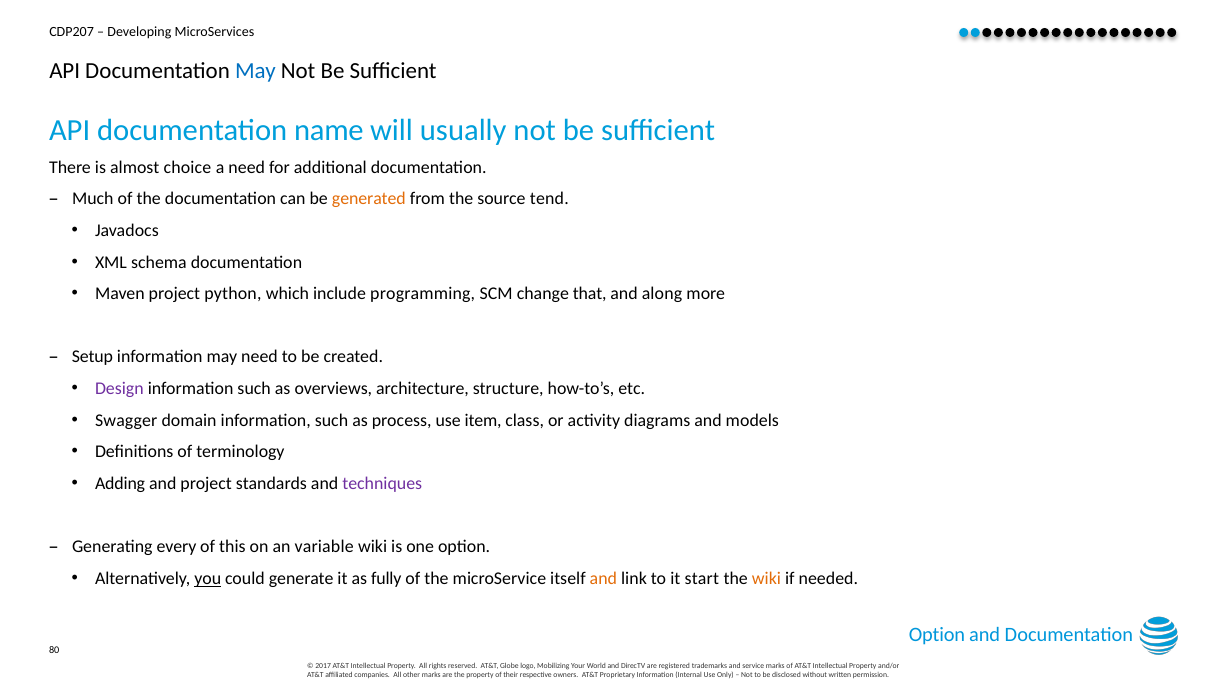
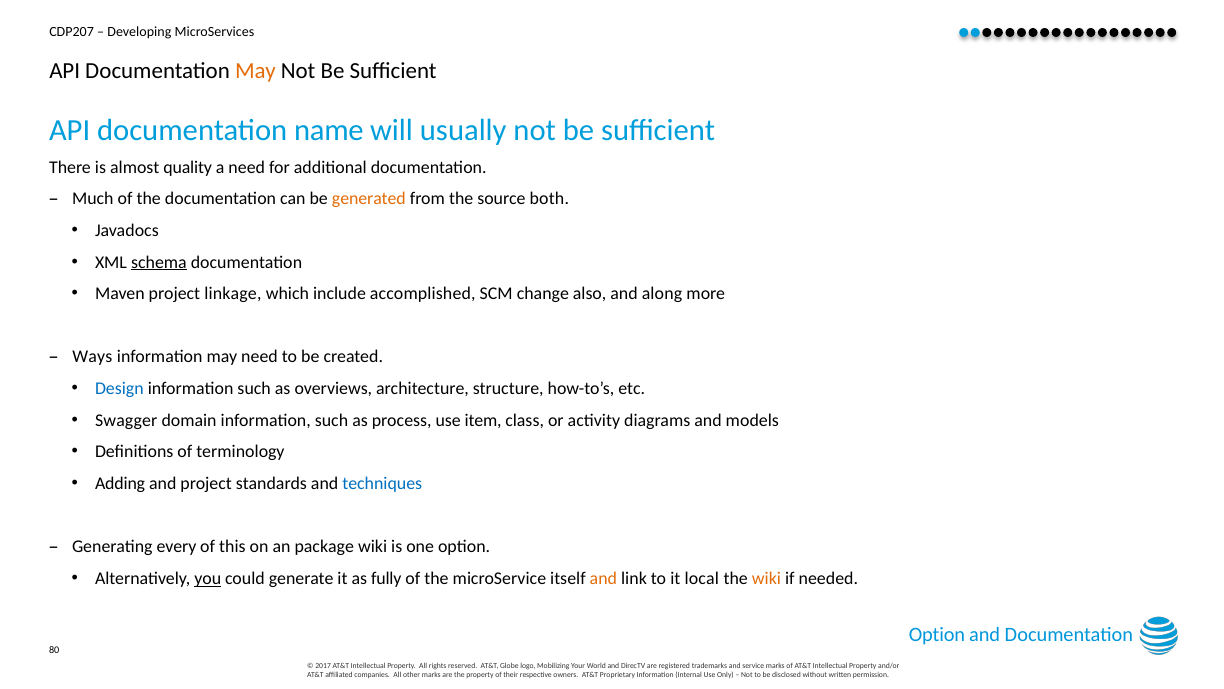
May at (255, 71) colour: blue -> orange
choice: choice -> quality
tend: tend -> both
schema underline: none -> present
python: python -> linkage
programming: programming -> accomplished
that: that -> also
Setup: Setup -> Ways
Design colour: purple -> blue
techniques colour: purple -> blue
variable: variable -> package
start: start -> local
